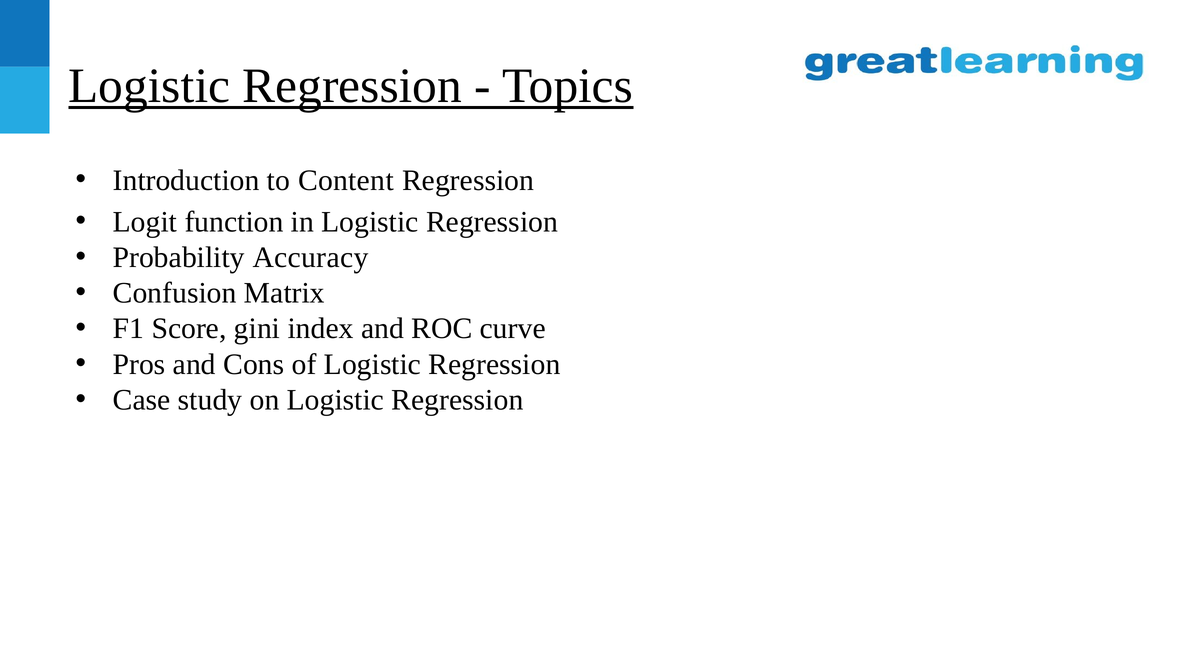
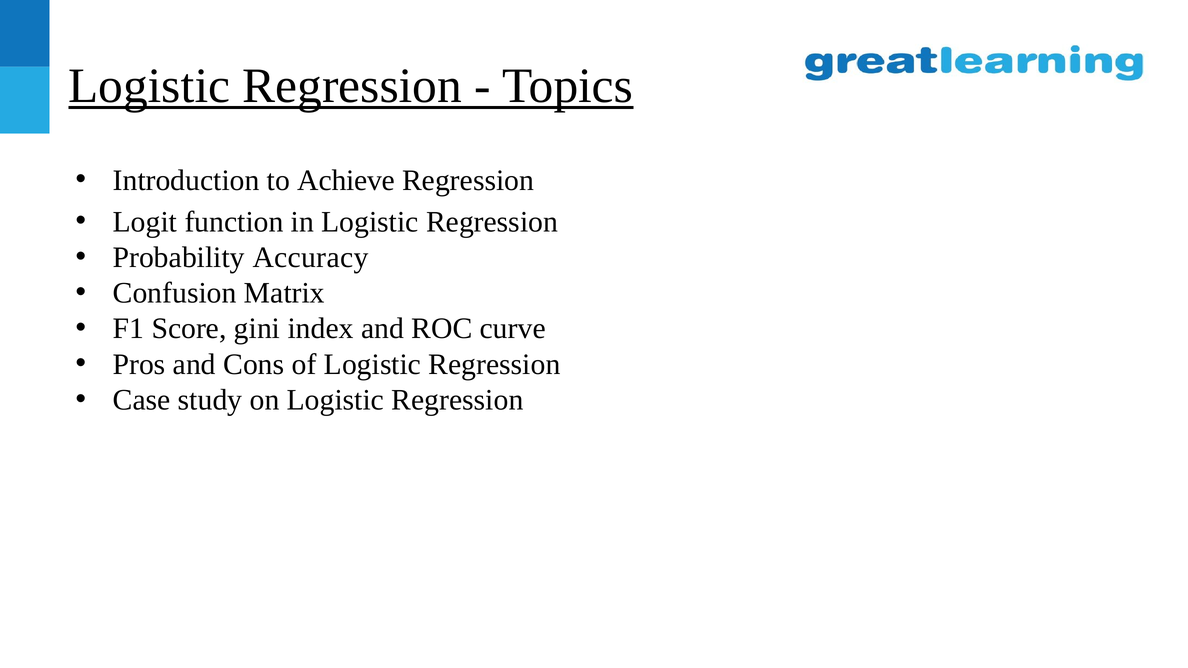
Content: Content -> Achieve
